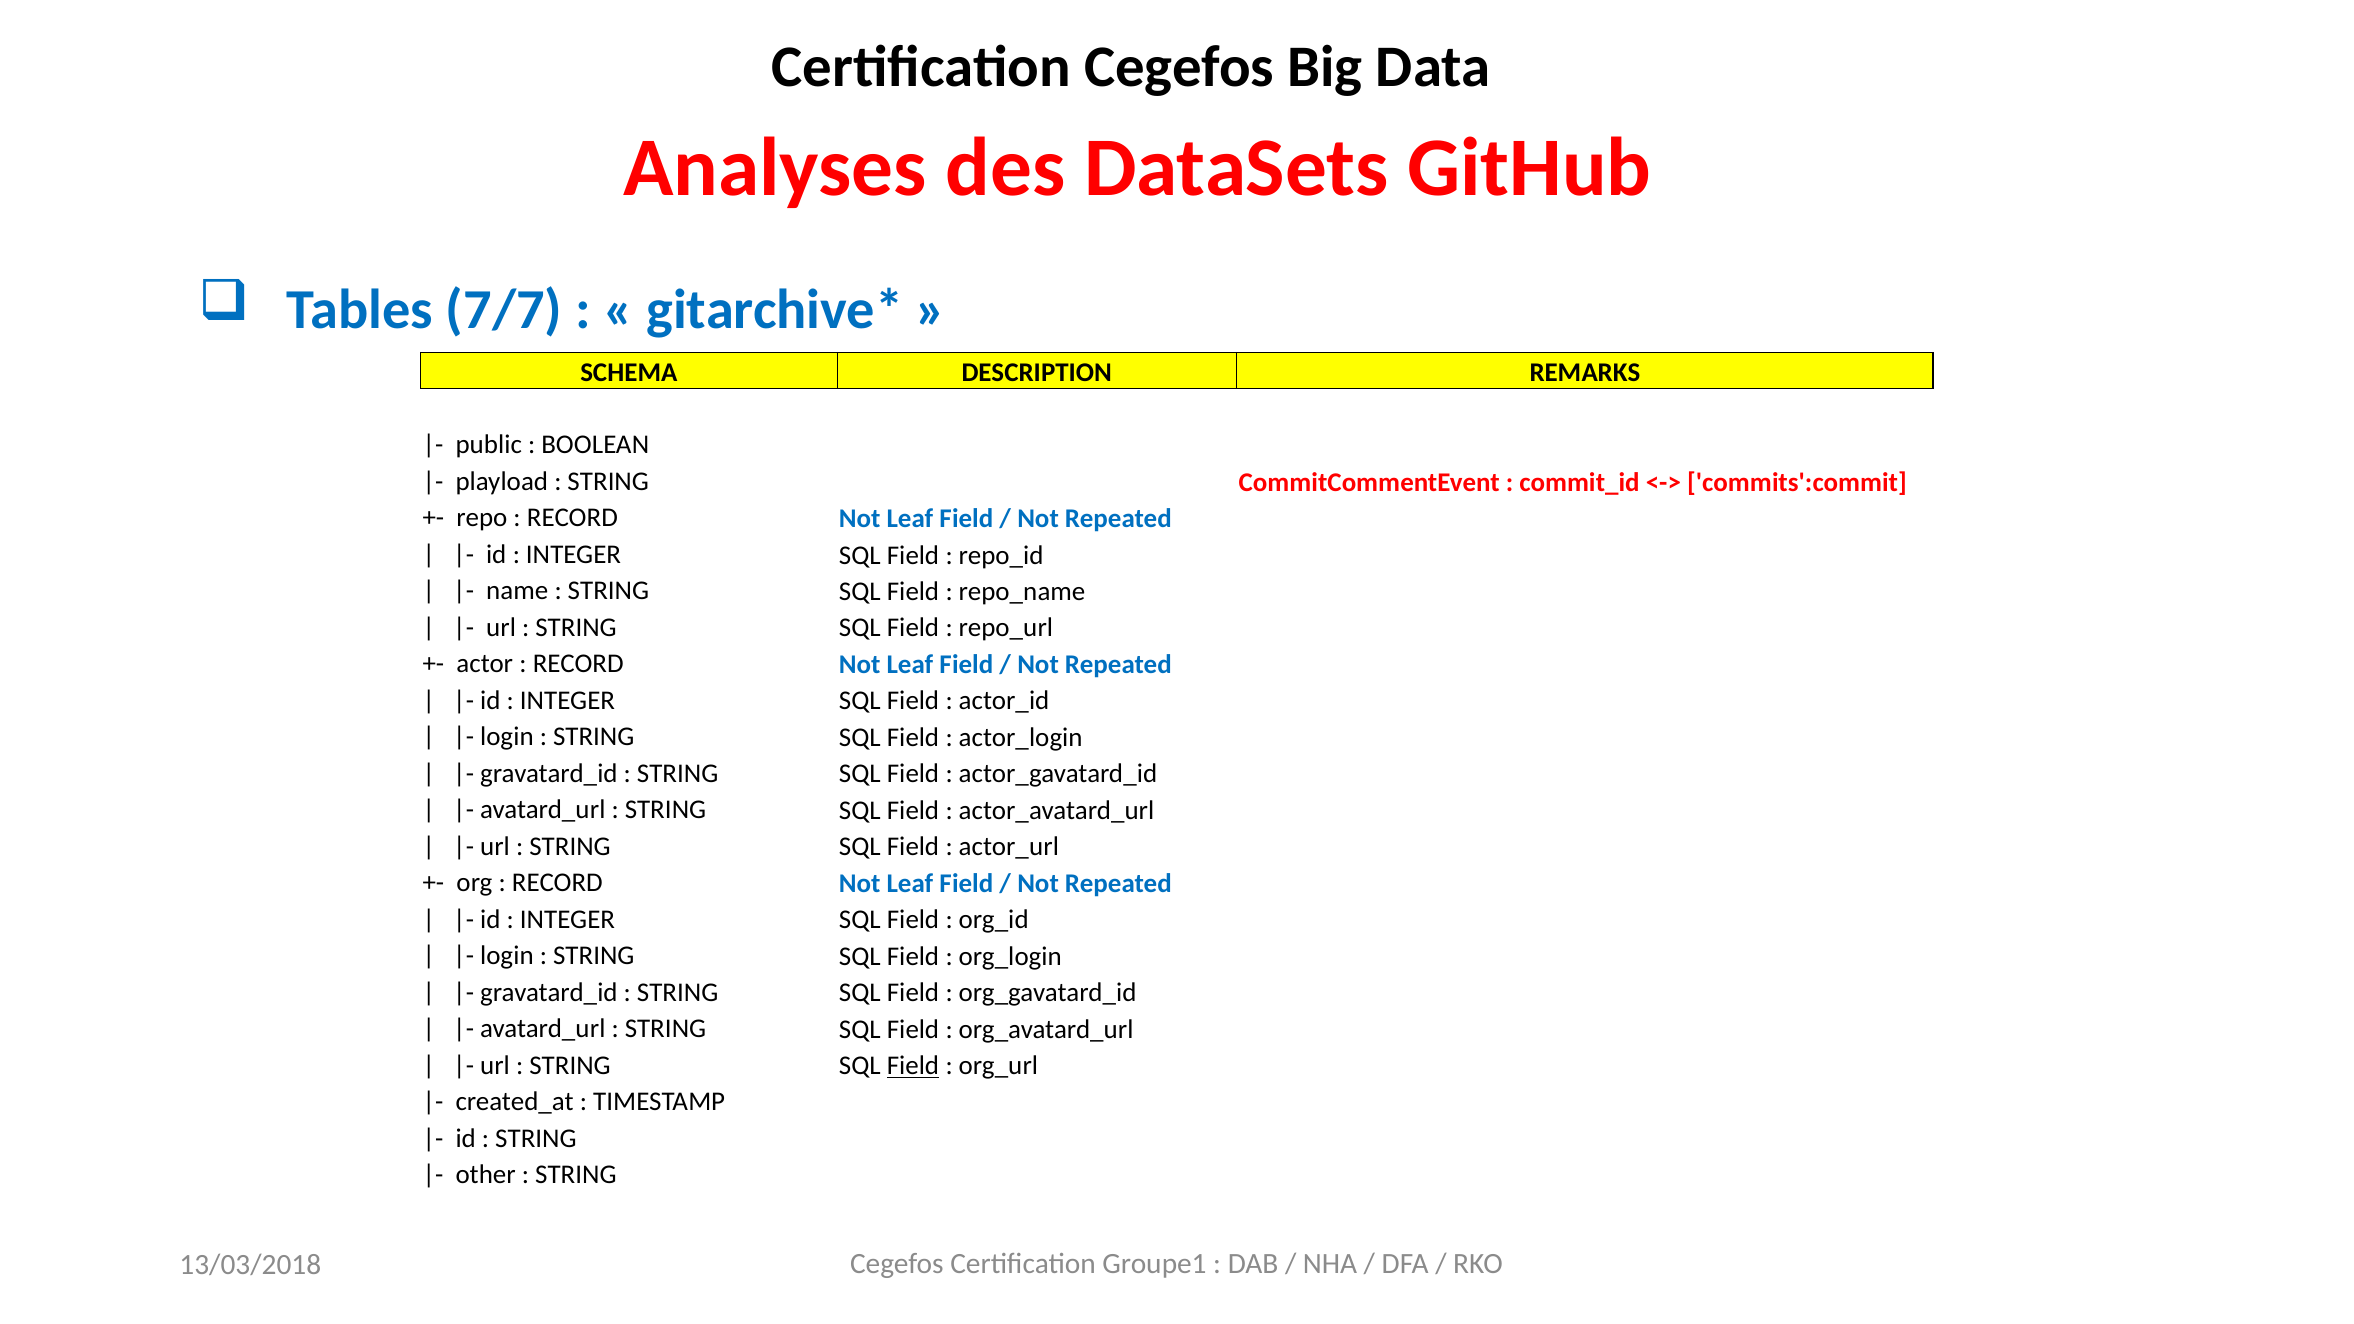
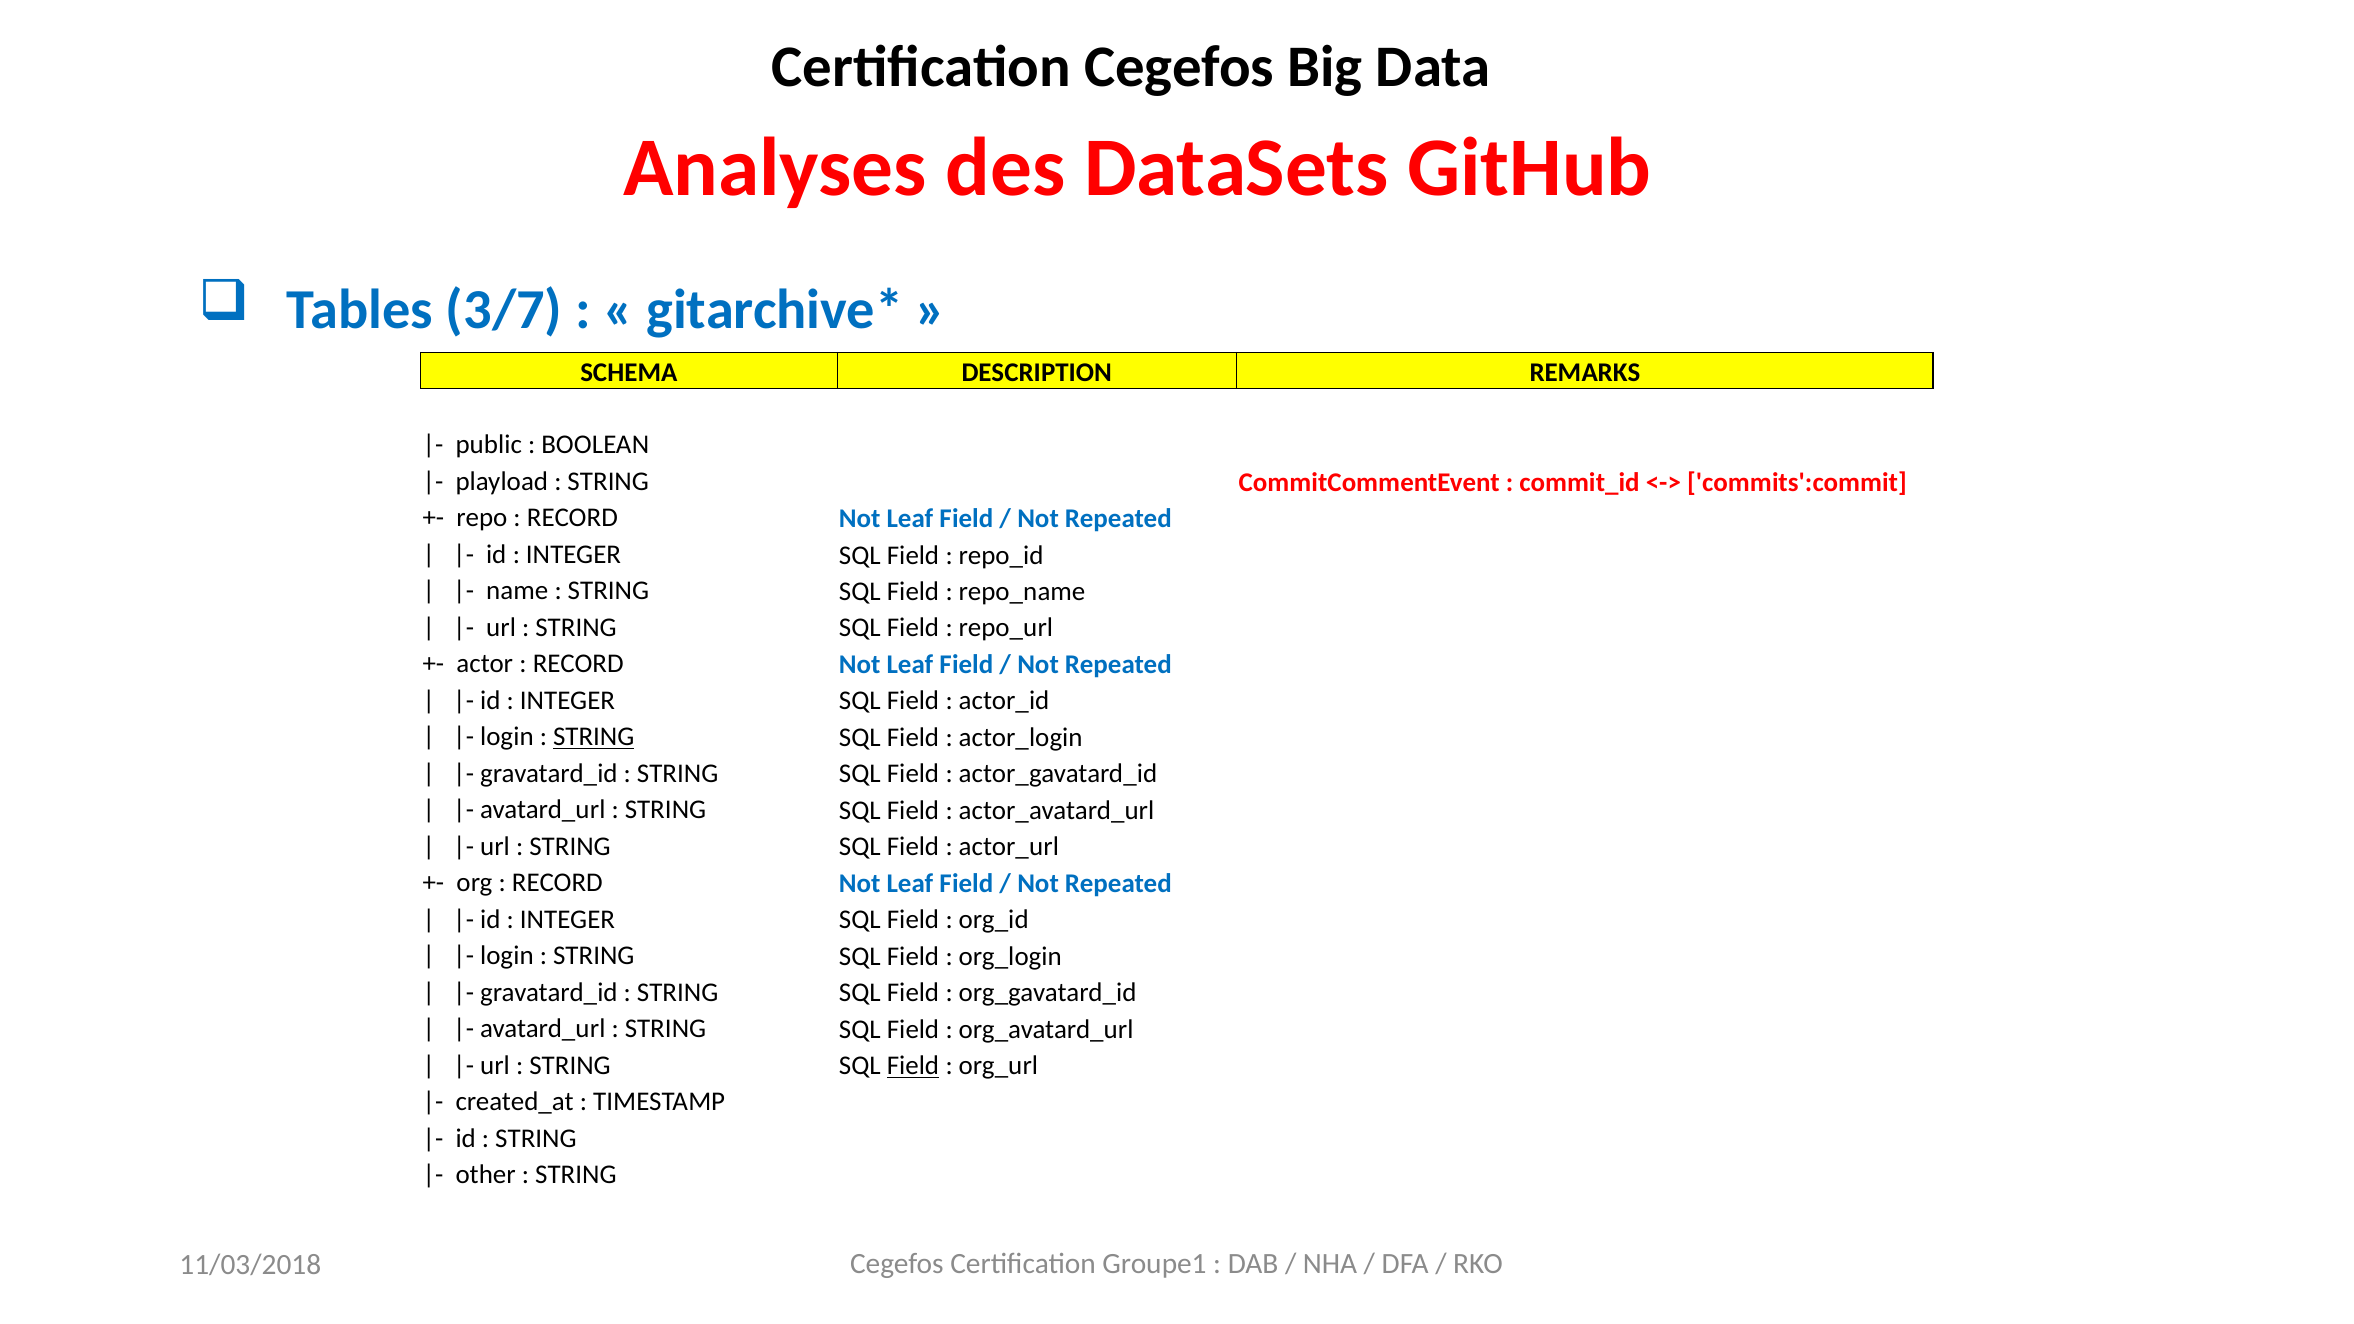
7/7: 7/7 -> 3/7
STRING at (594, 737) underline: none -> present
13/03/2018: 13/03/2018 -> 11/03/2018
